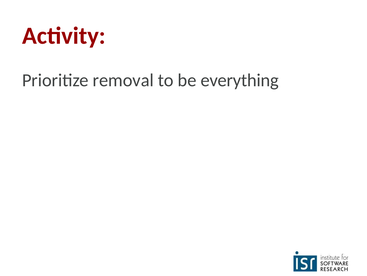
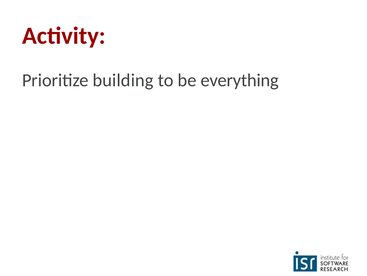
removal: removal -> building
